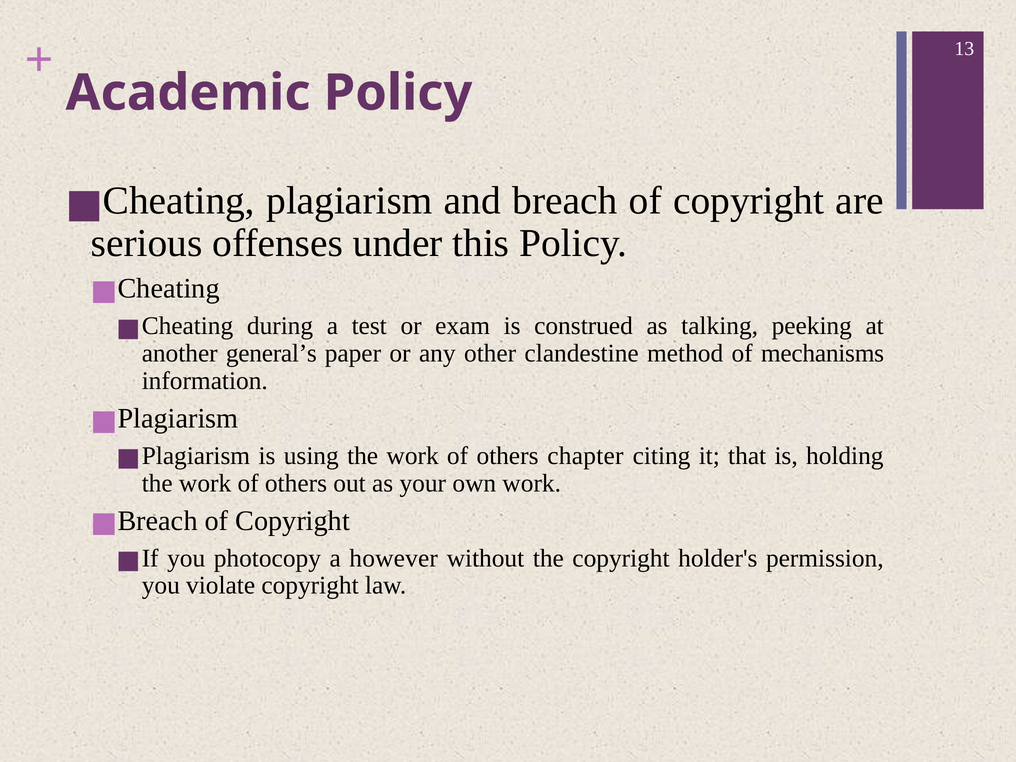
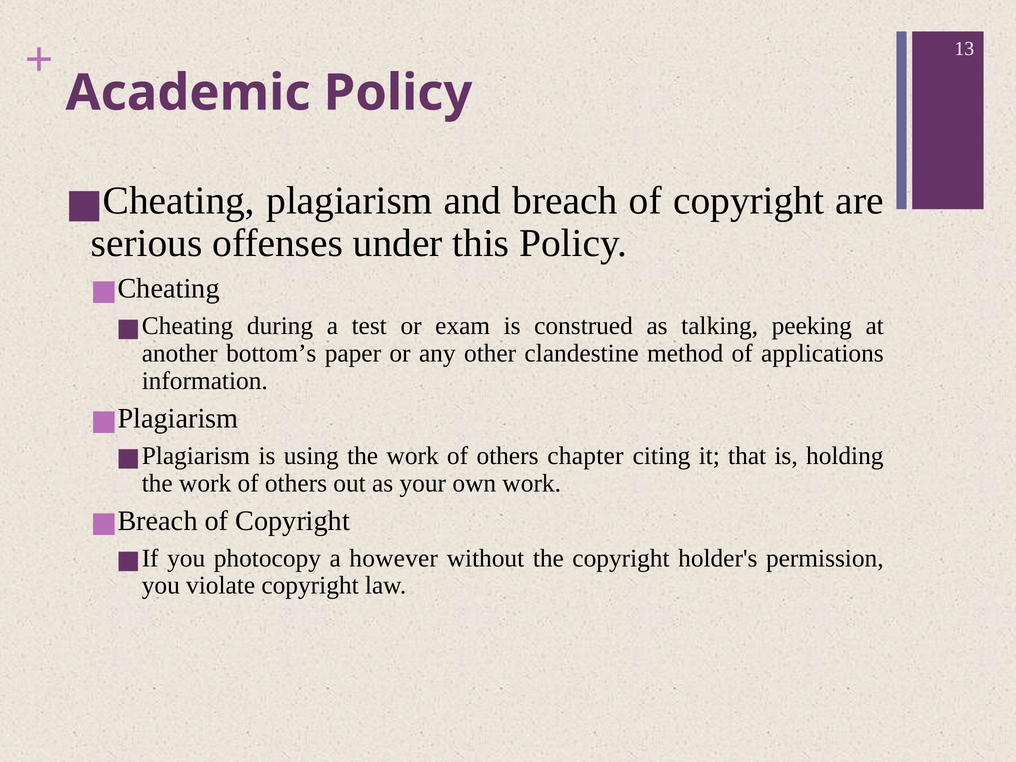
general’s: general’s -> bottom’s
mechanisms: mechanisms -> applications
